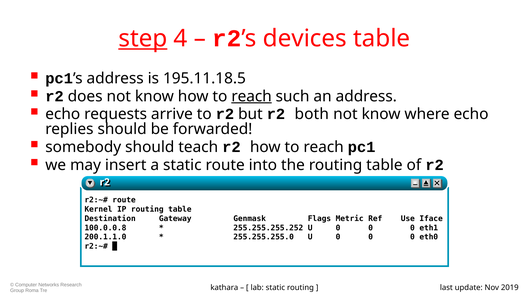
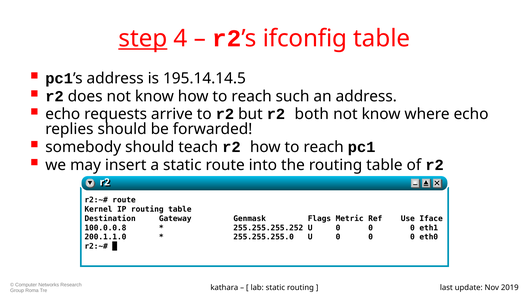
devices: devices -> ifconfig
195.11.18.5: 195.11.18.5 -> 195.14.14.5
reach at (252, 96) underline: present -> none
